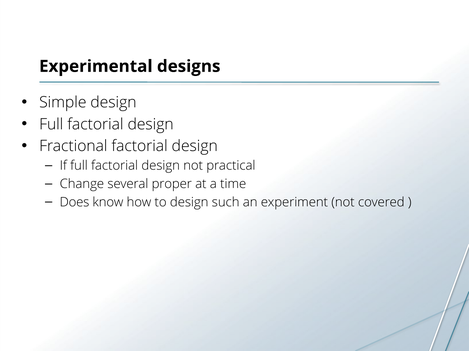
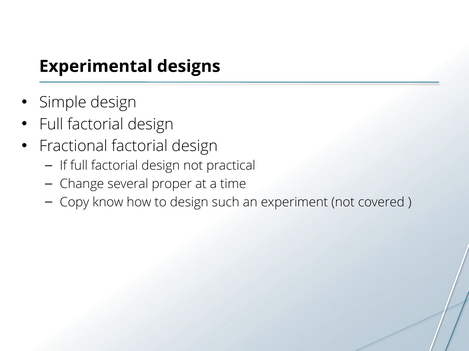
Does: Does -> Copy
